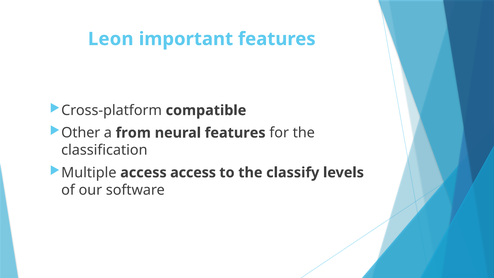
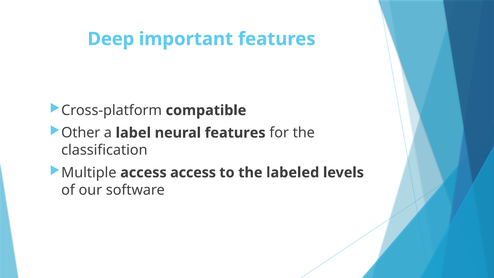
Leon: Leon -> Deep
from: from -> label
classify: classify -> labeled
